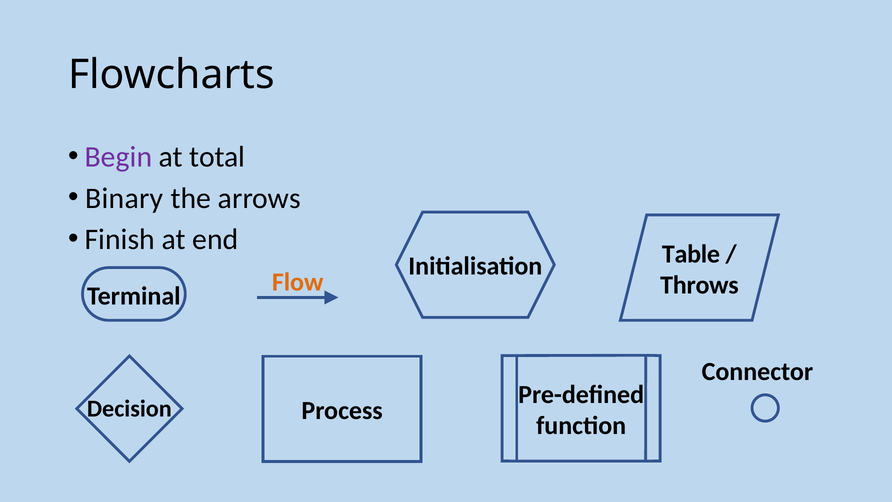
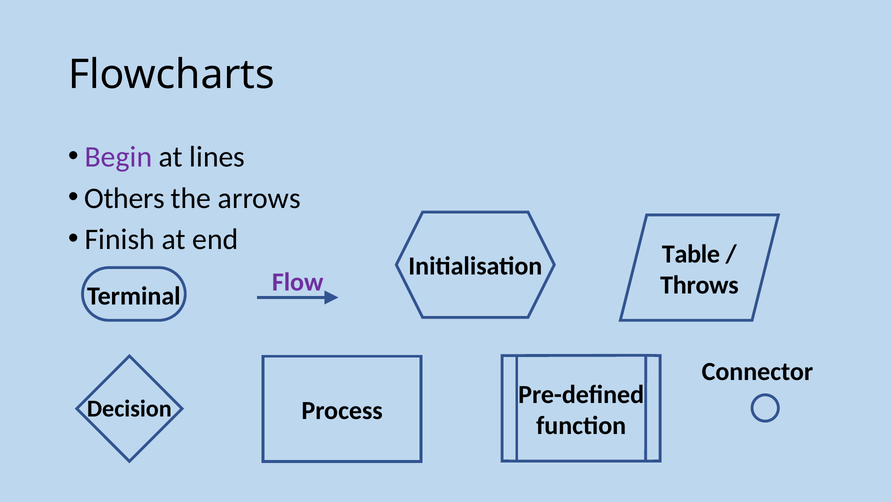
total: total -> lines
Binary: Binary -> Others
Flow colour: orange -> purple
